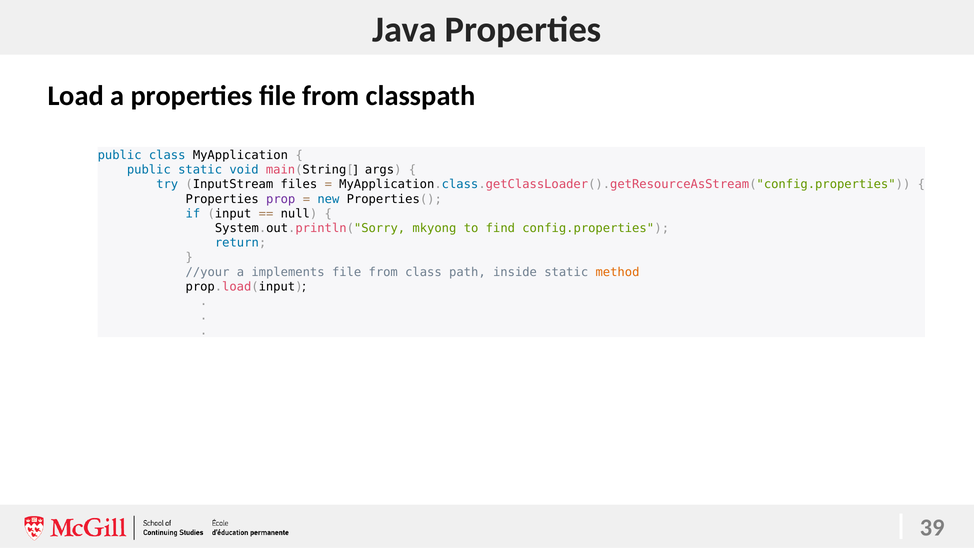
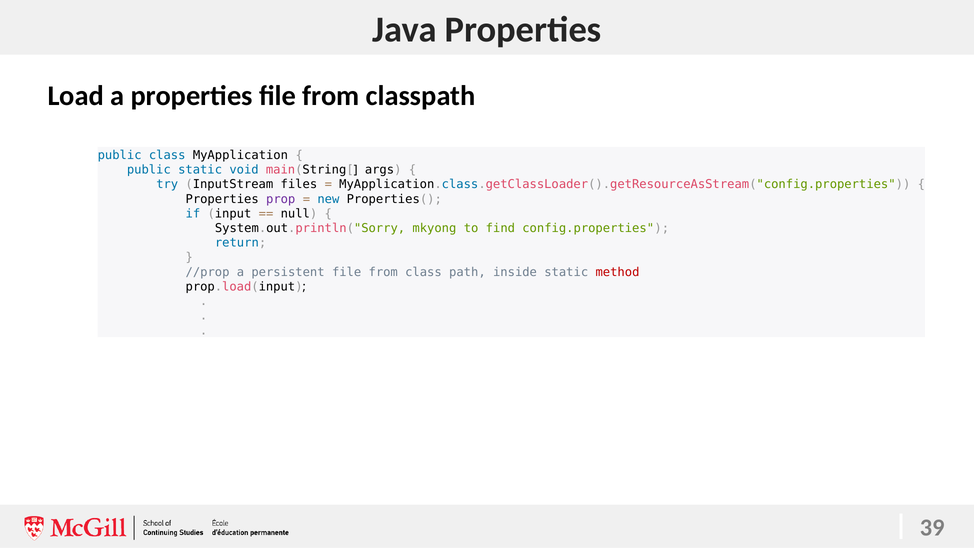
//your: //your -> //prop
implements: implements -> persistent
method colour: orange -> red
